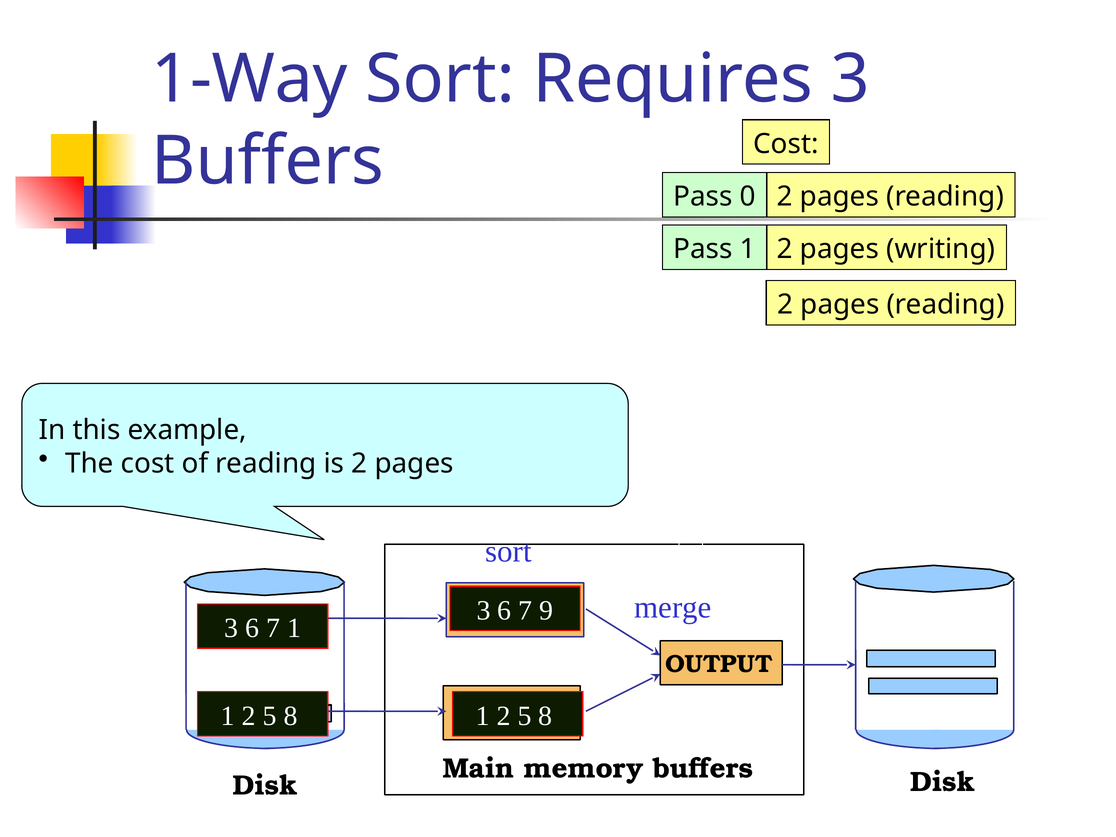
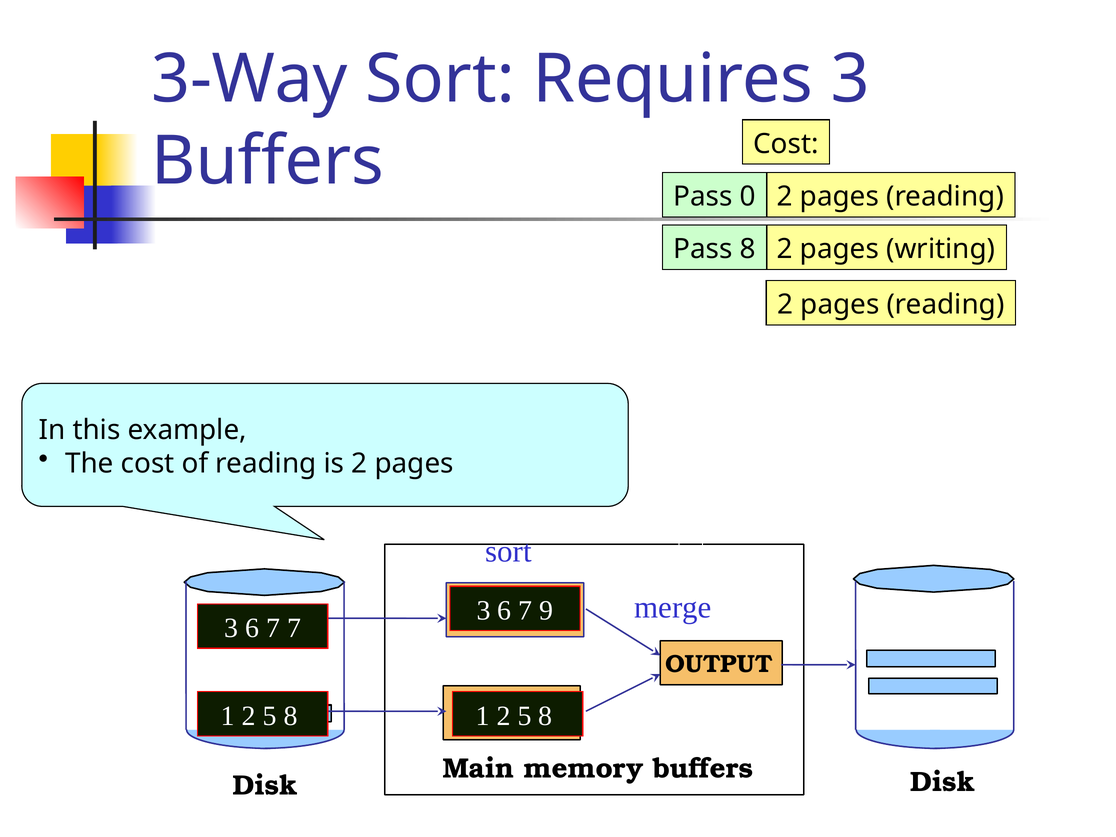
1-Way: 1-Way -> 3-Way
Pass 1: 1 -> 8
7 1: 1 -> 7
